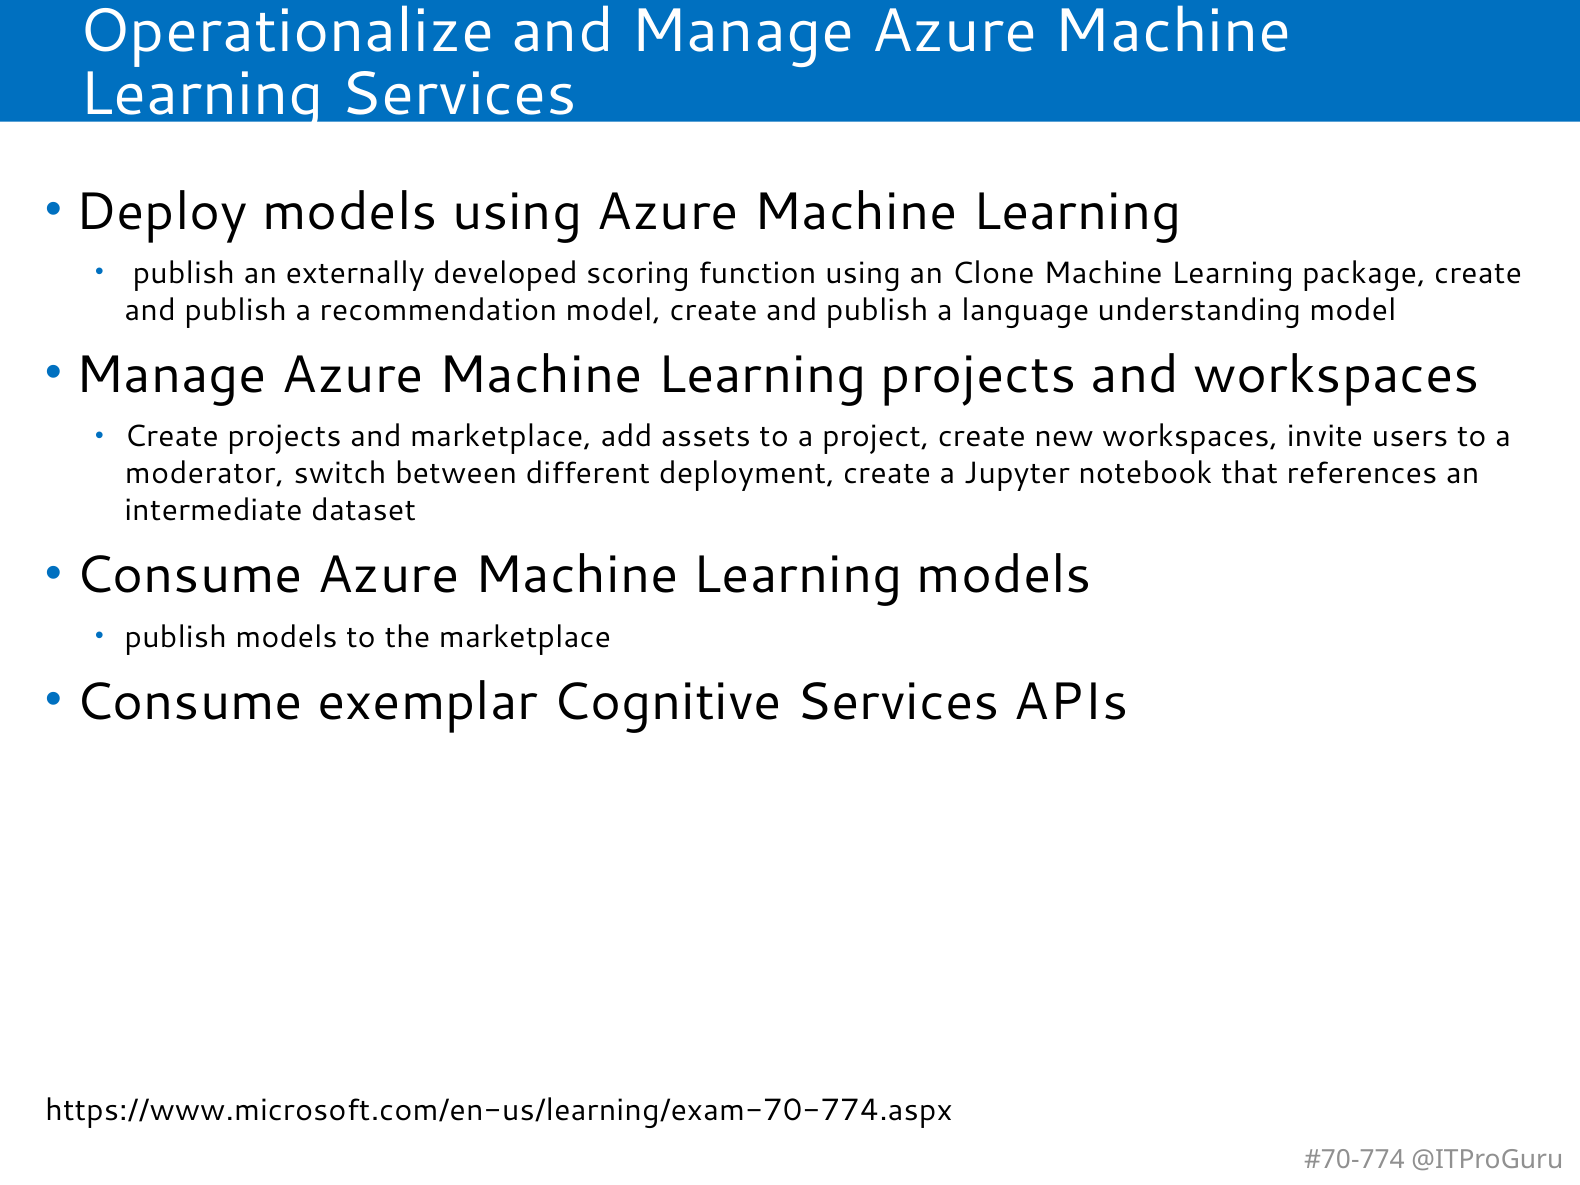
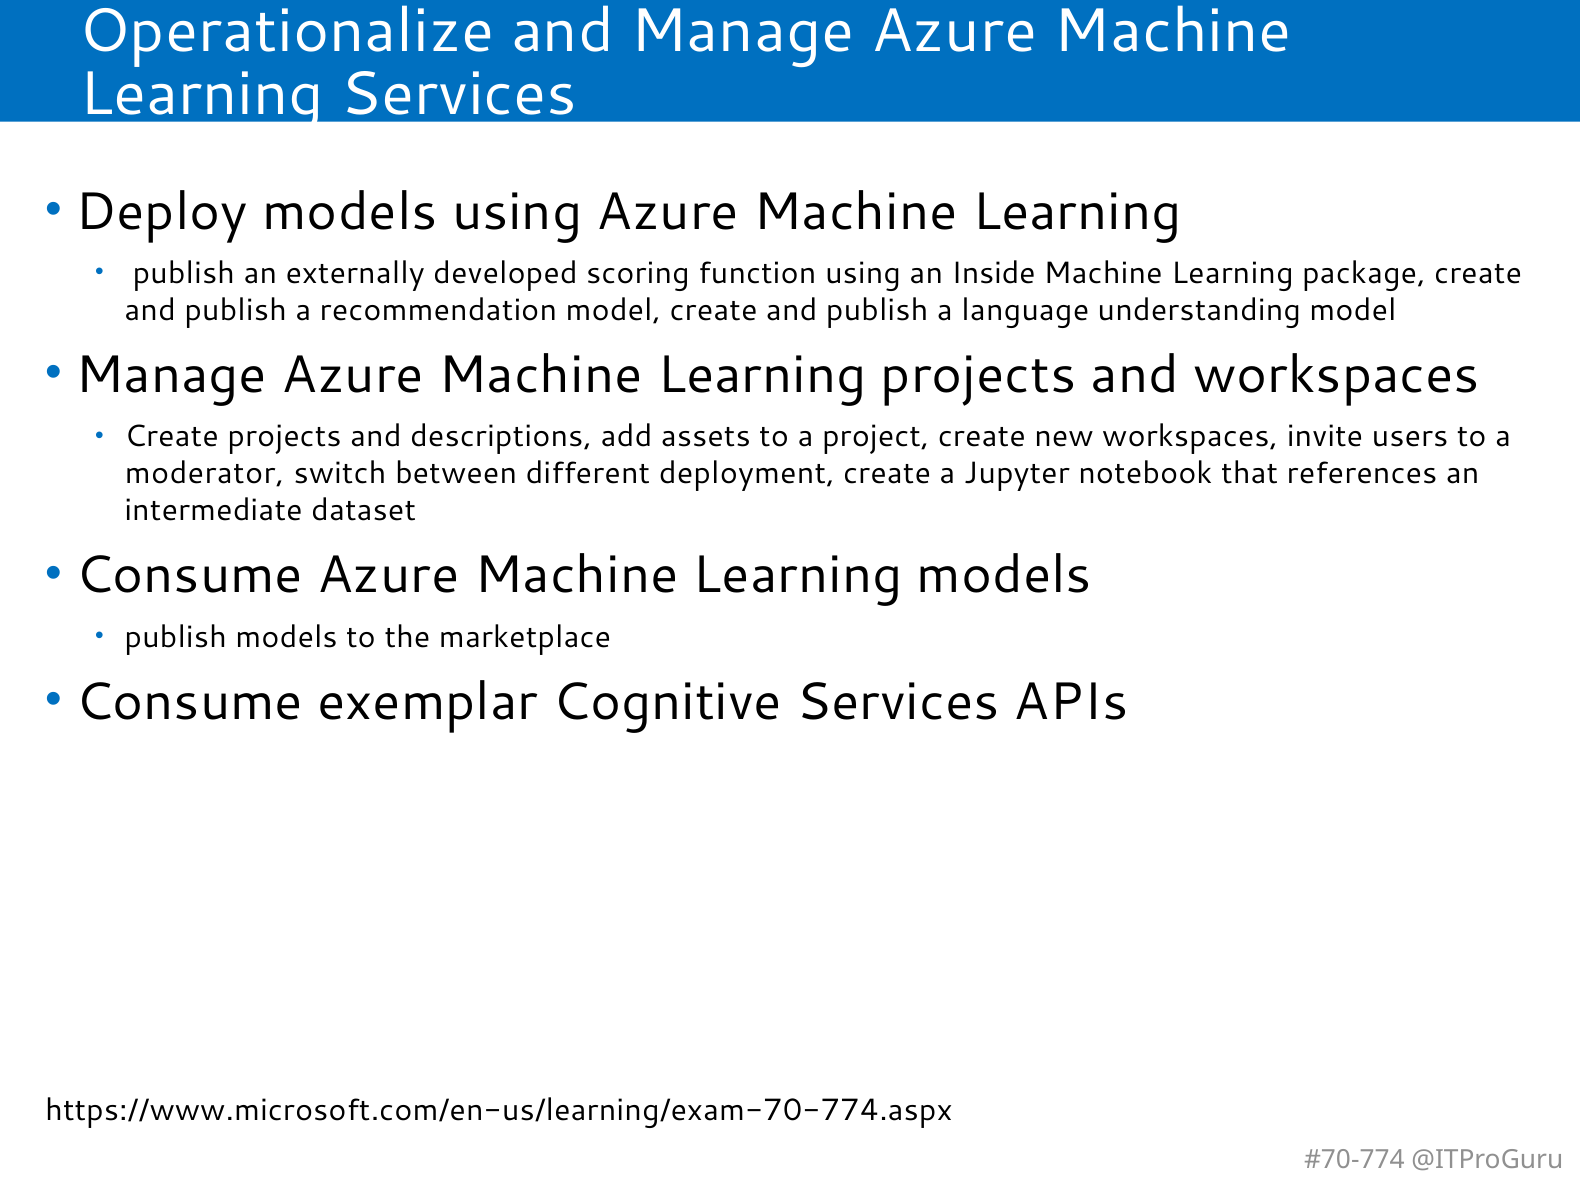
Clone: Clone -> Inside
and marketplace: marketplace -> descriptions
